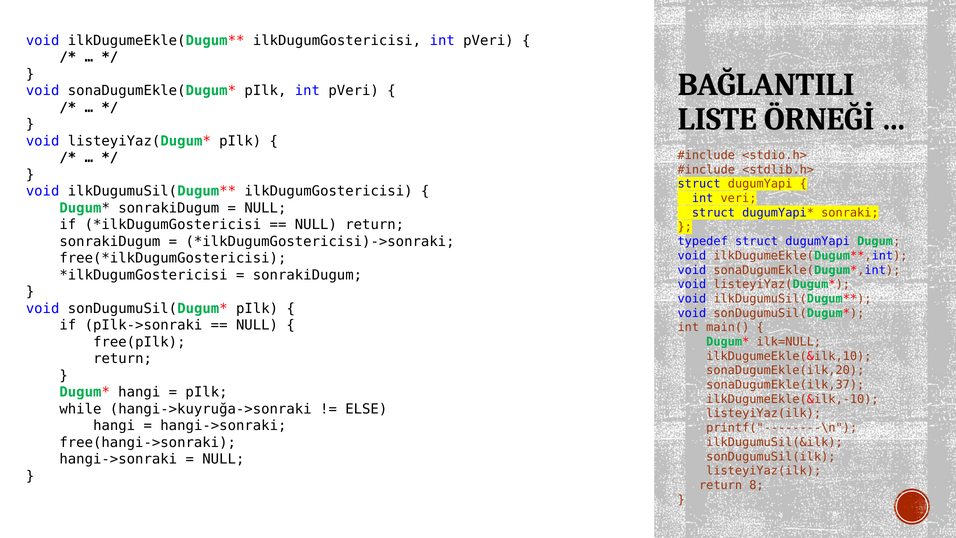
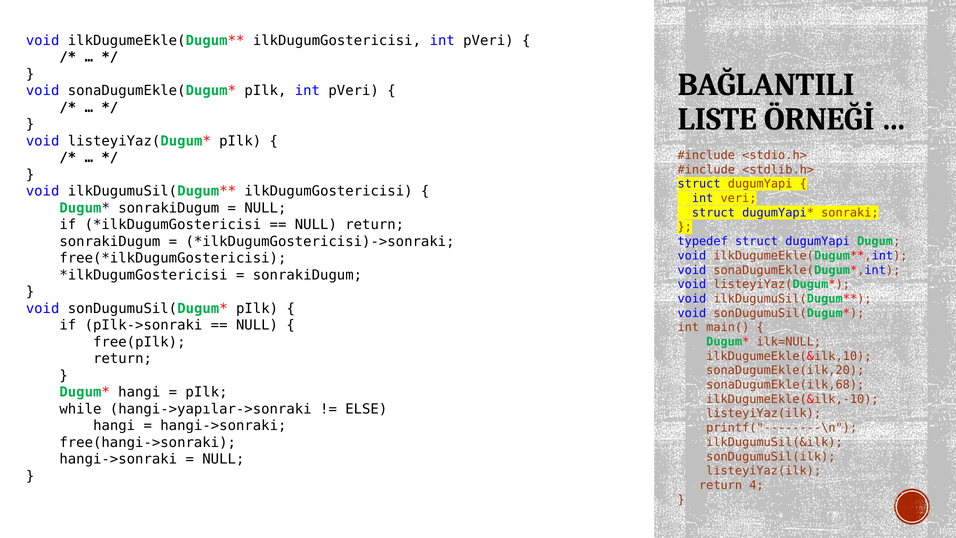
sonaDugumEkle(ilk,37: sonaDugumEkle(ilk,37 -> sonaDugumEkle(ilk,68
hangi->kuyruğa->sonraki: hangi->kuyruğa->sonraki -> hangi->yapılar->sonraki
8: 8 -> 4
